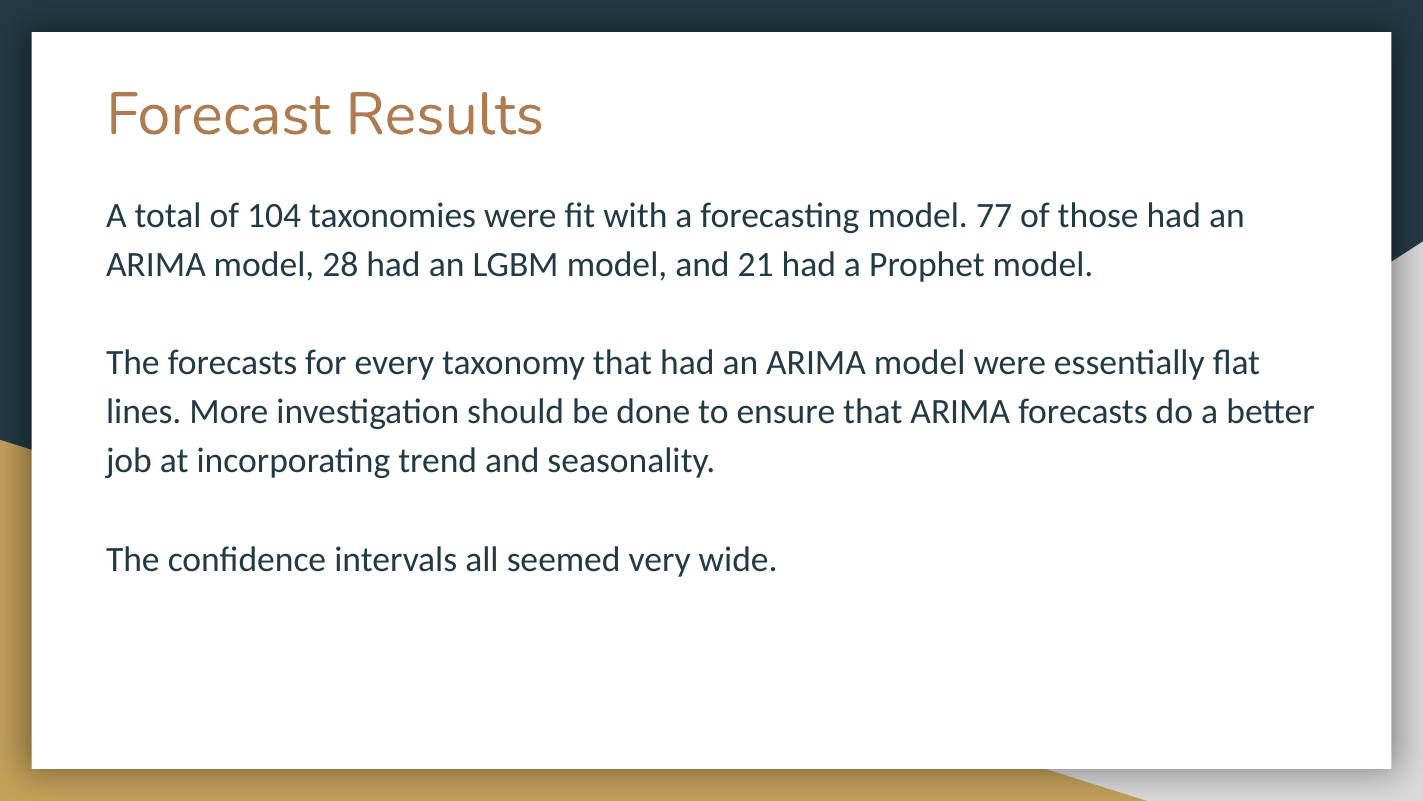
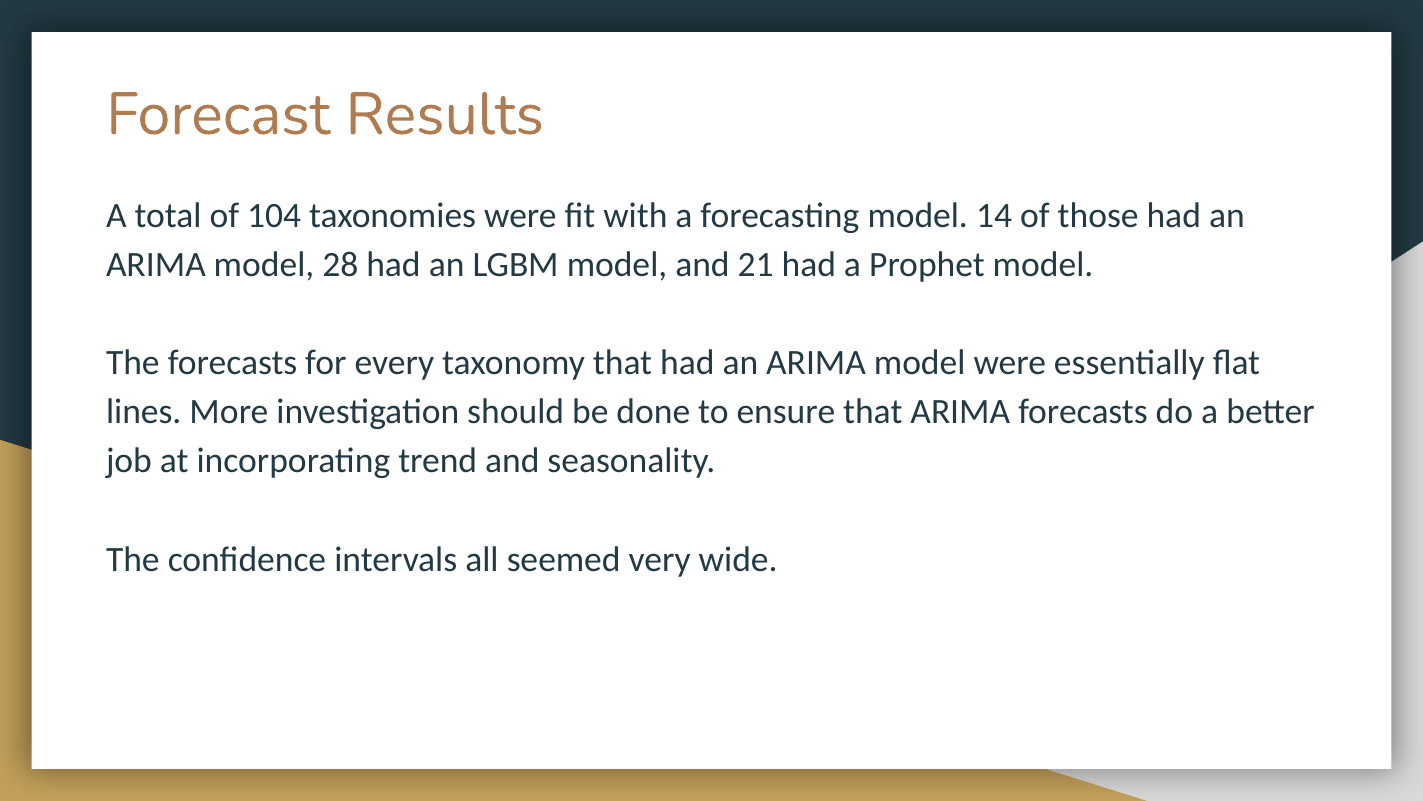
77: 77 -> 14
